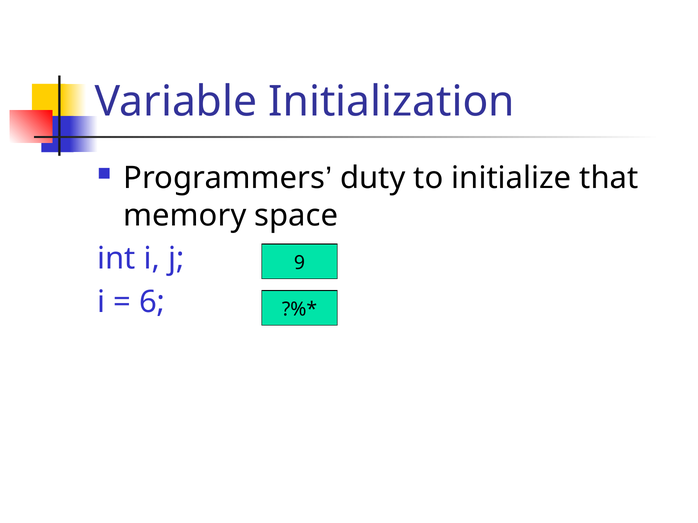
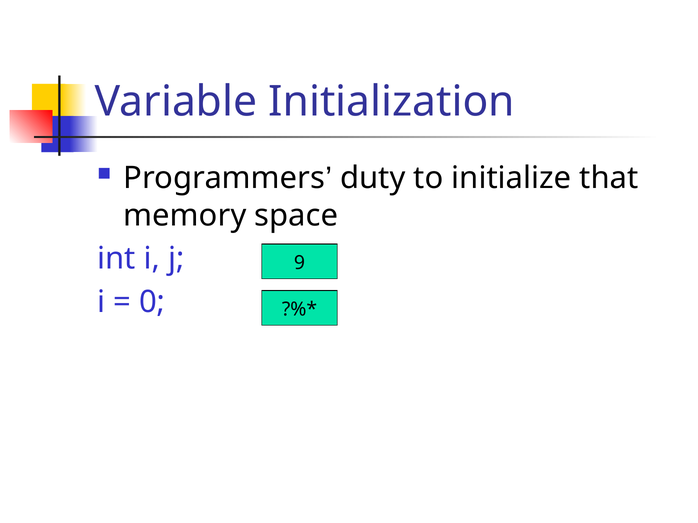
6: 6 -> 0
